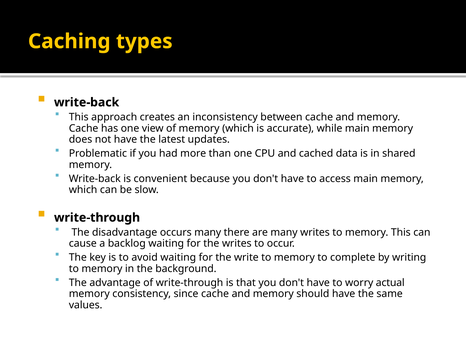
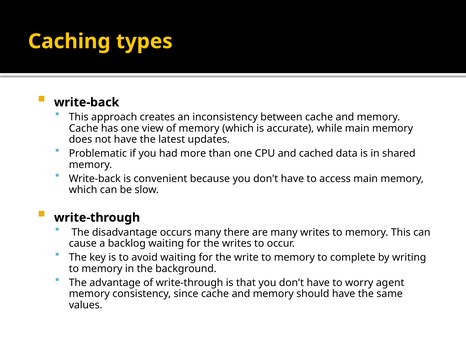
actual: actual -> agent
